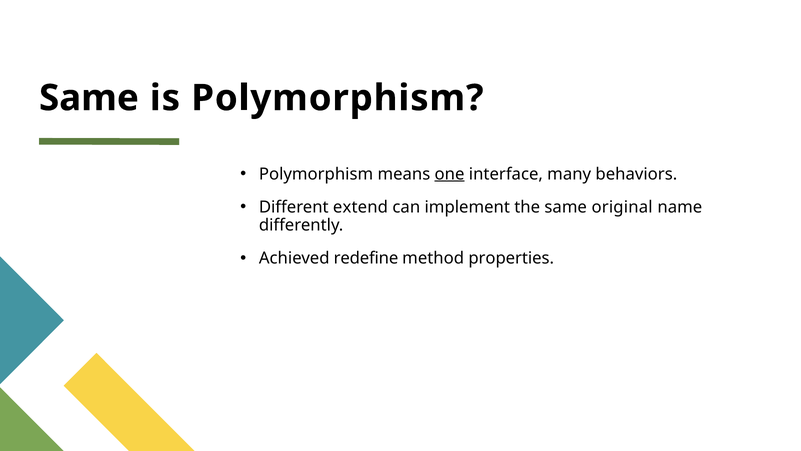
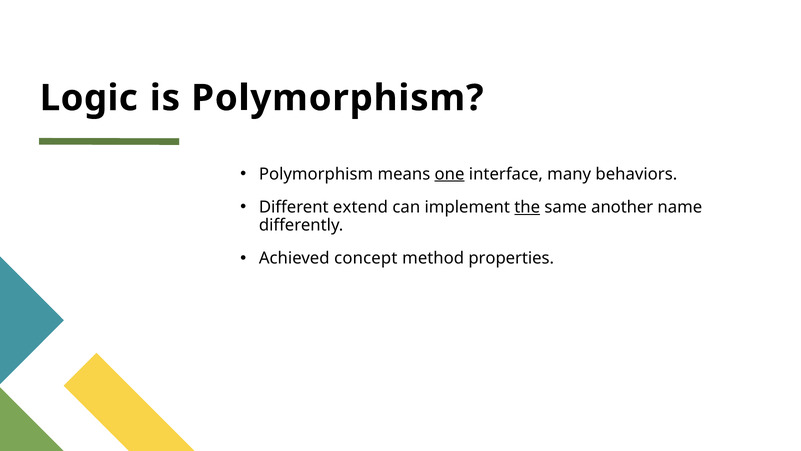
Same at (89, 98): Same -> Logic
the underline: none -> present
original: original -> another
redefine: redefine -> concept
